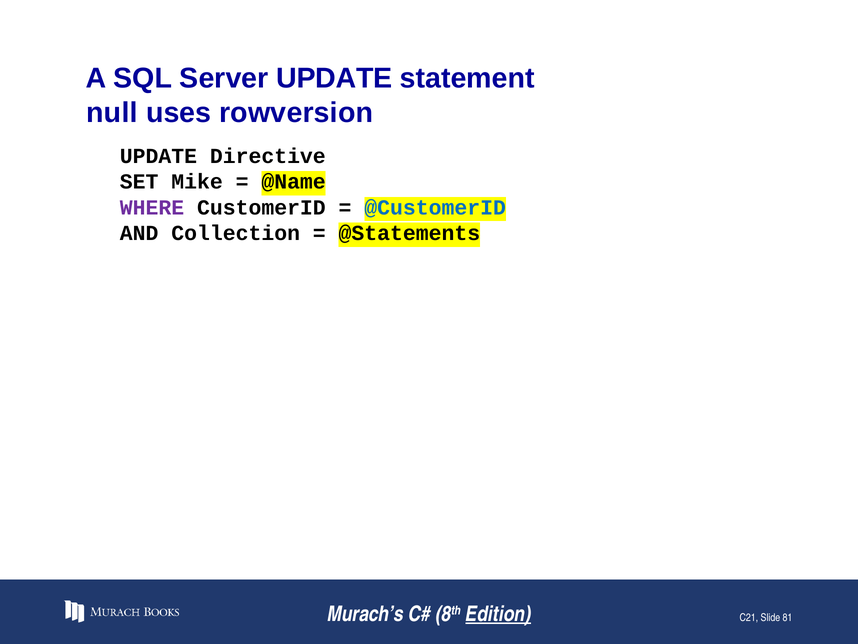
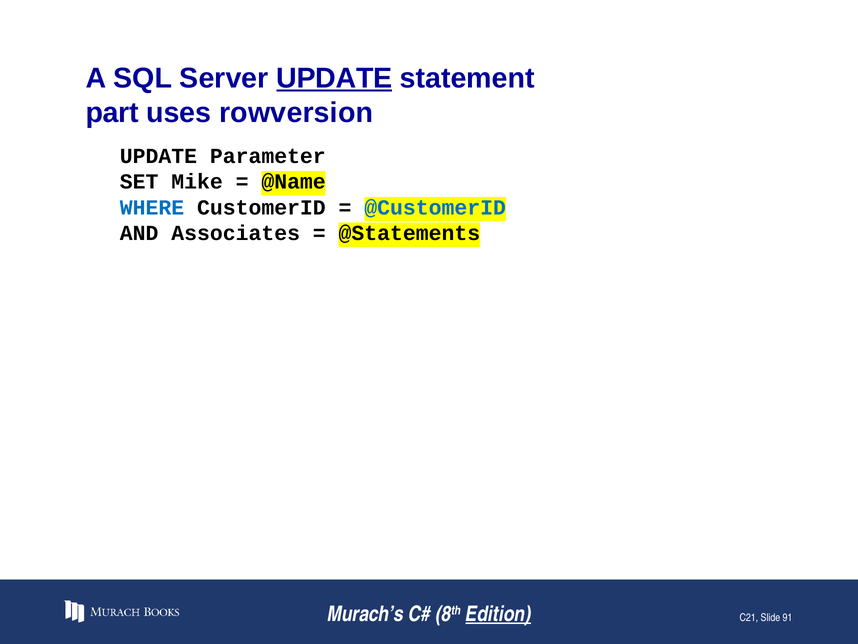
UPDATE at (334, 78) underline: none -> present
null: null -> part
Directive: Directive -> Parameter
WHERE colour: purple -> blue
Collection: Collection -> Associates
81: 81 -> 91
